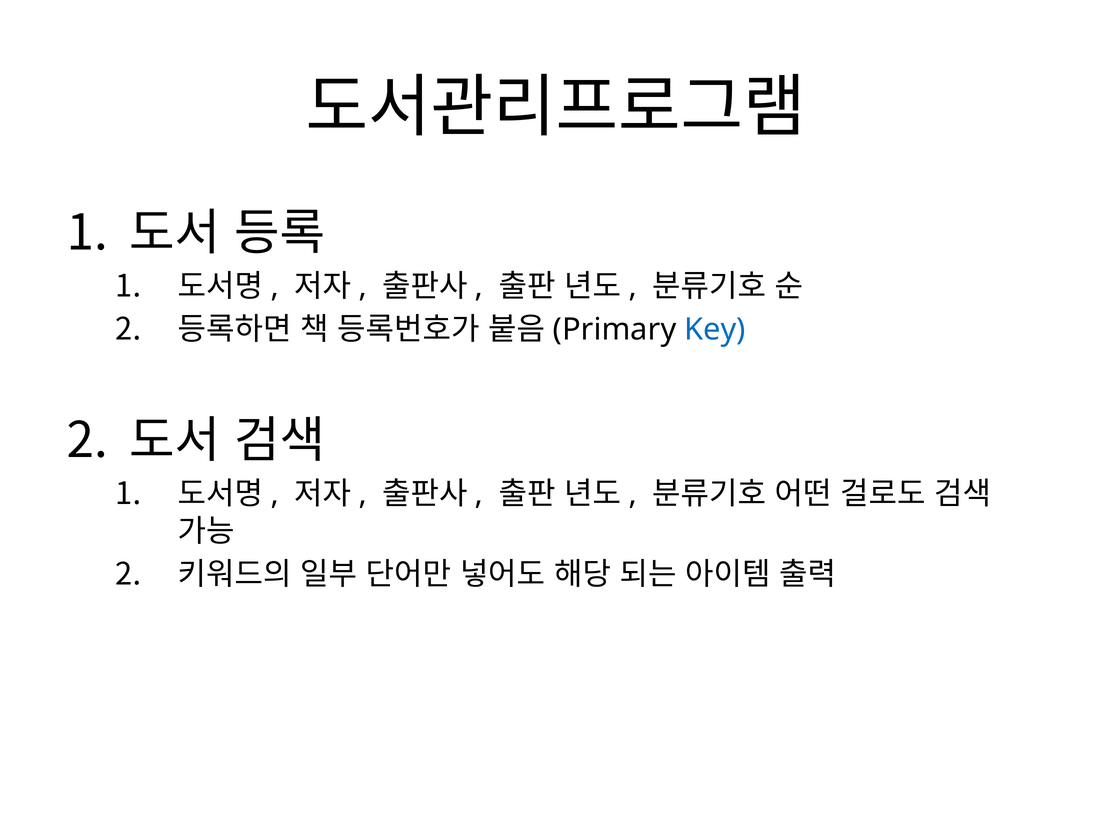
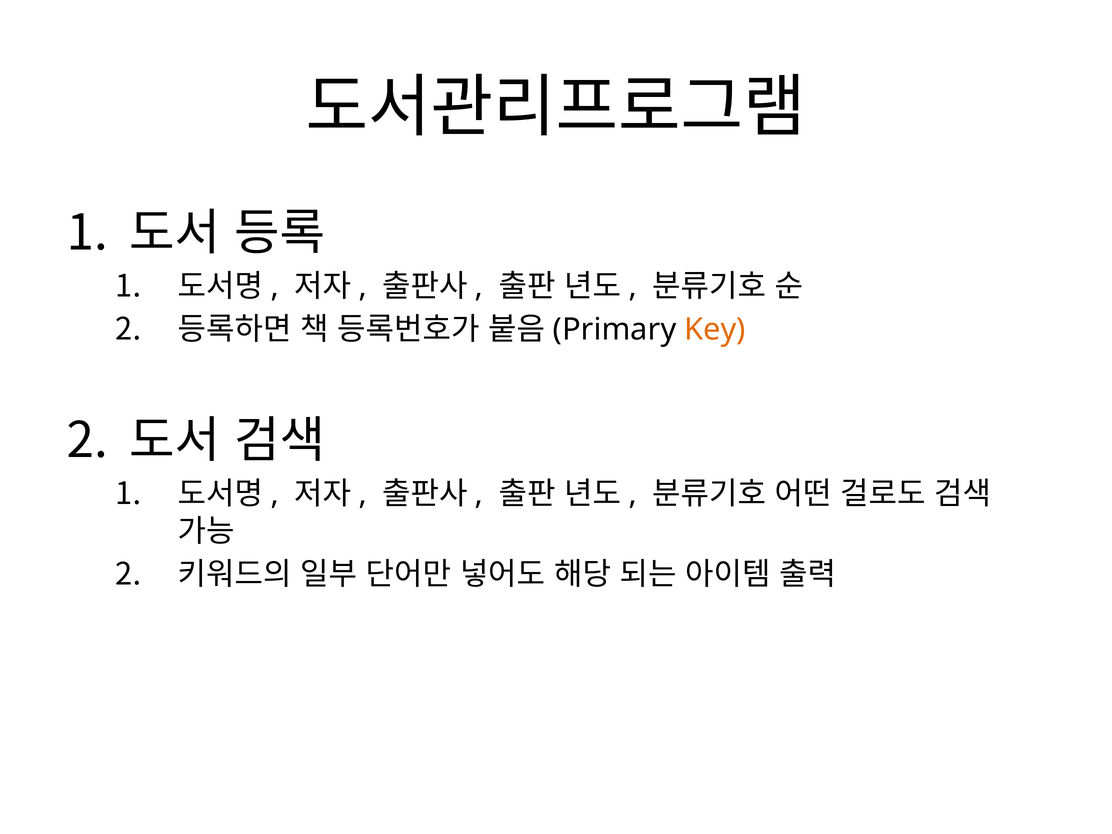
Key colour: blue -> orange
